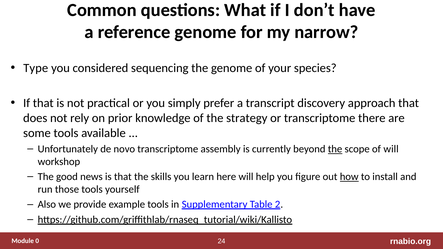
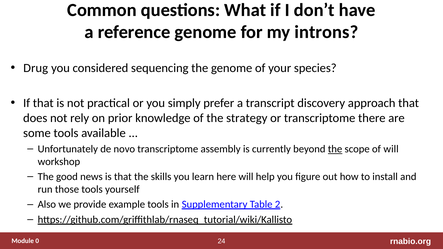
narrow: narrow -> introns
Type: Type -> Drug
how underline: present -> none
